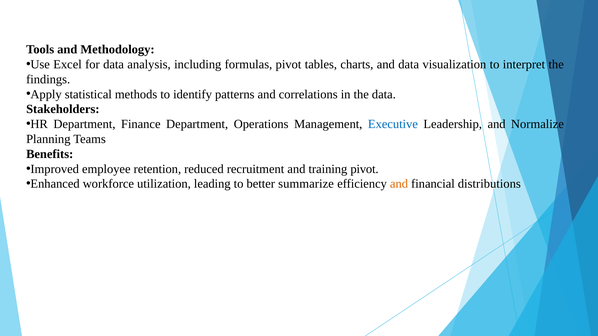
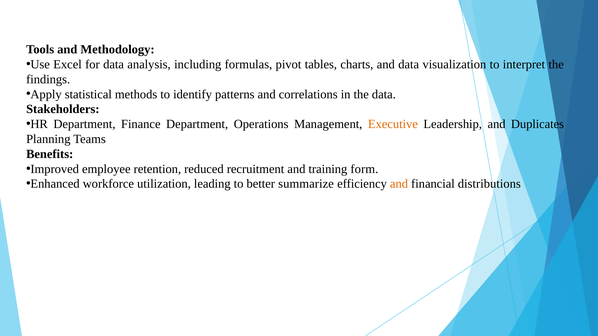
Executive colour: blue -> orange
Normalize: Normalize -> Duplicates
training pivot: pivot -> form
